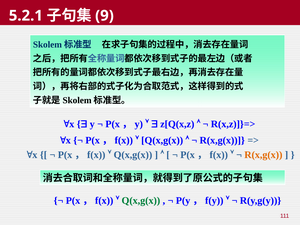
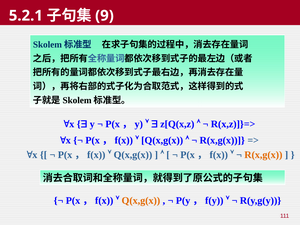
Q(x,g(x at (141, 201) colour: green -> orange
